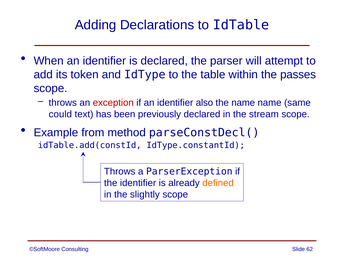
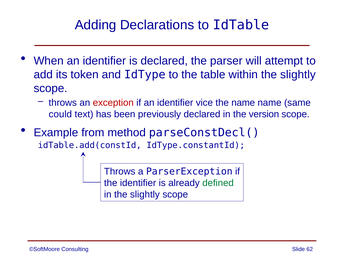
within the passes: passes -> slightly
also: also -> vice
stream: stream -> version
defined colour: orange -> green
